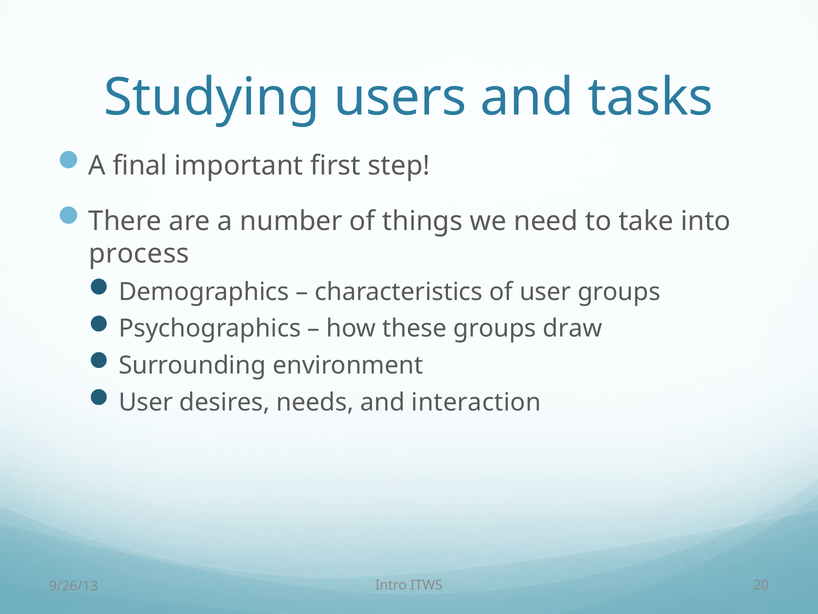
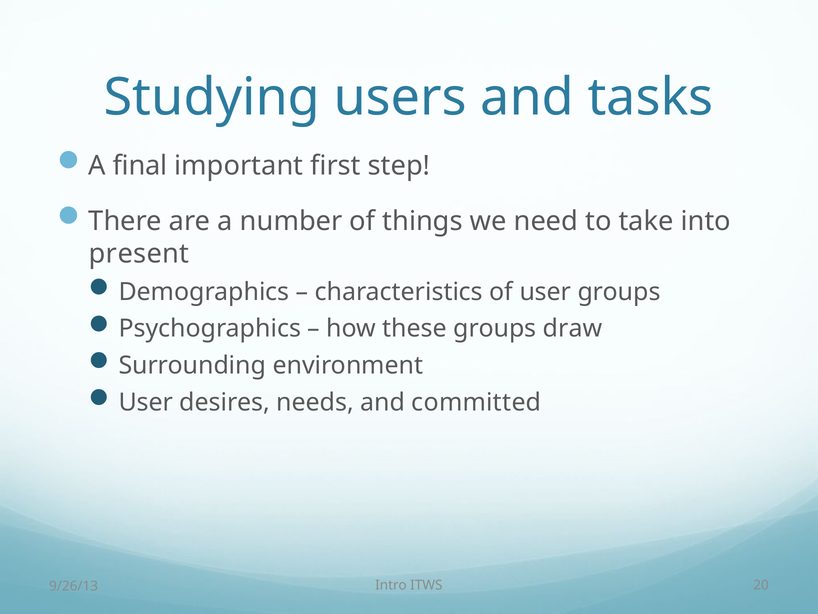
process: process -> present
interaction: interaction -> committed
